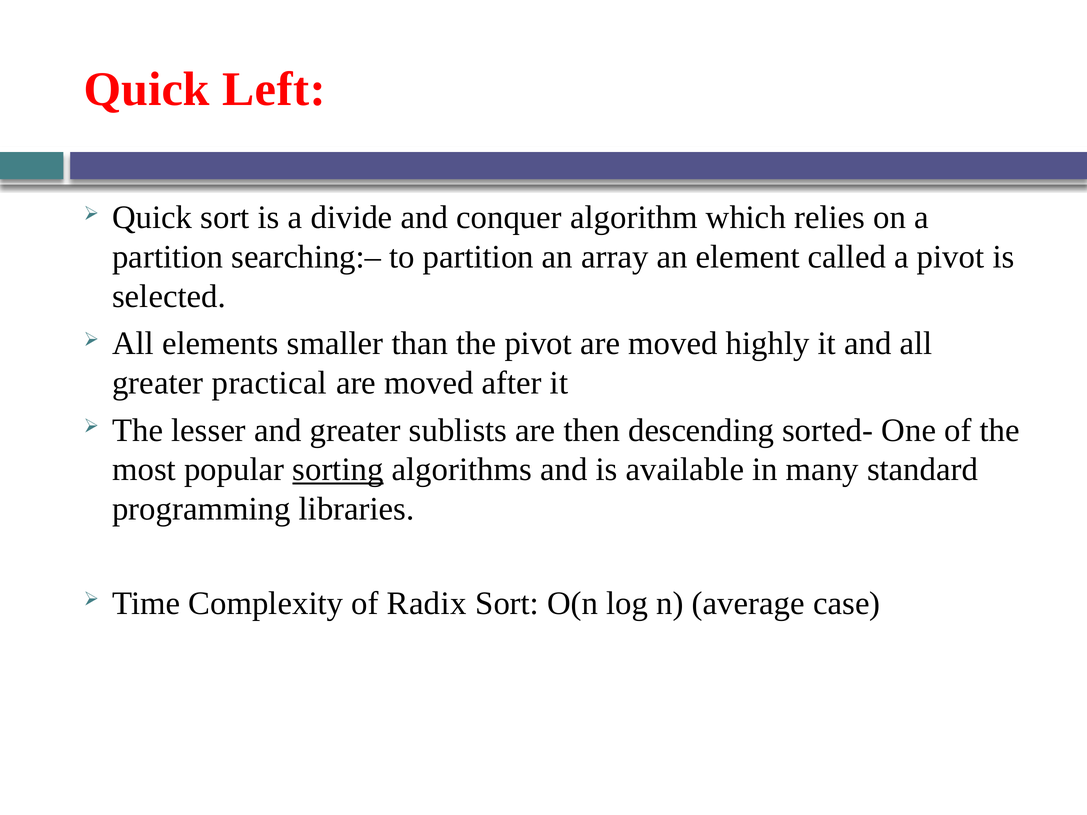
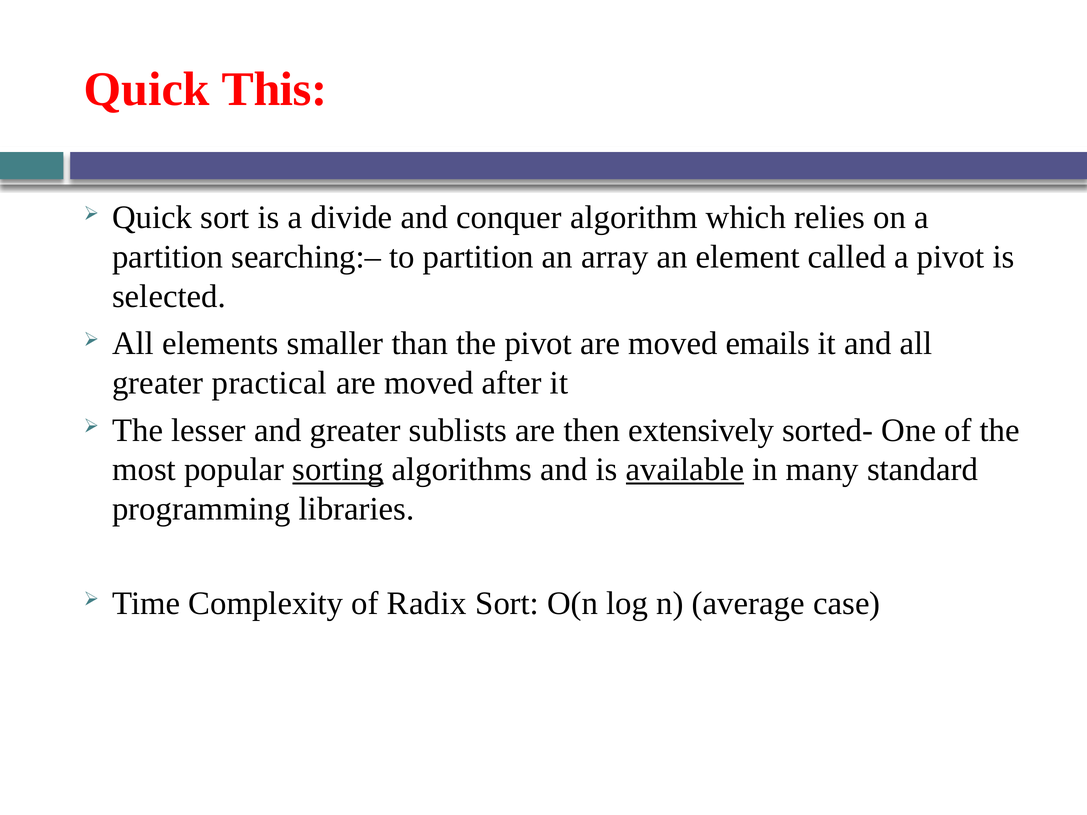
Left: Left -> This
highly: highly -> emails
descending: descending -> extensively
available underline: none -> present
